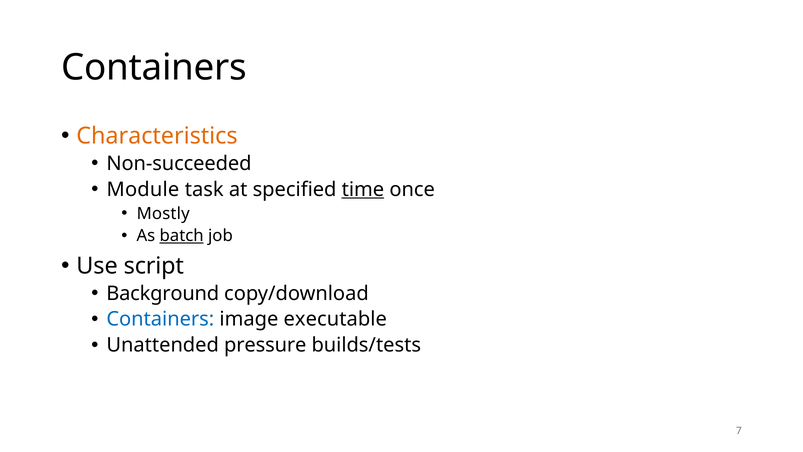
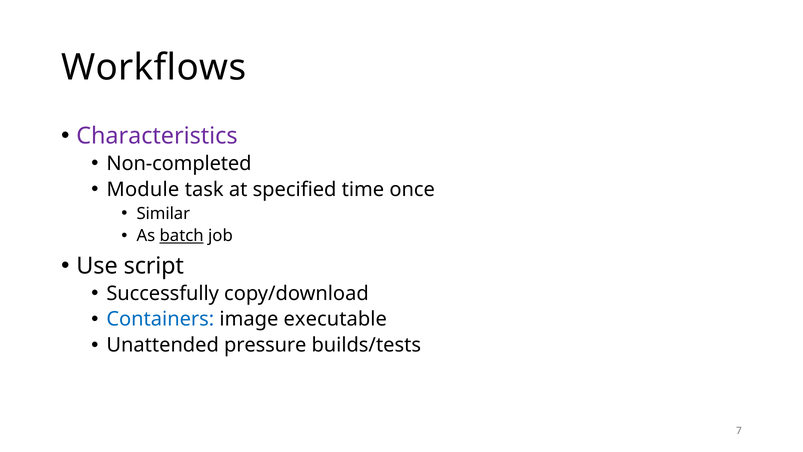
Containers at (154, 67): Containers -> Workflows
Characteristics colour: orange -> purple
Non-succeeded: Non-succeeded -> Non-completed
time underline: present -> none
Mostly: Mostly -> Similar
Background: Background -> Successfully
